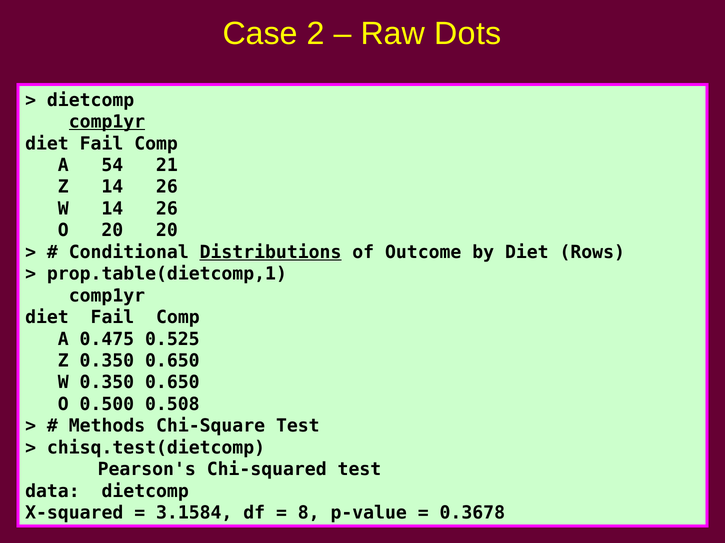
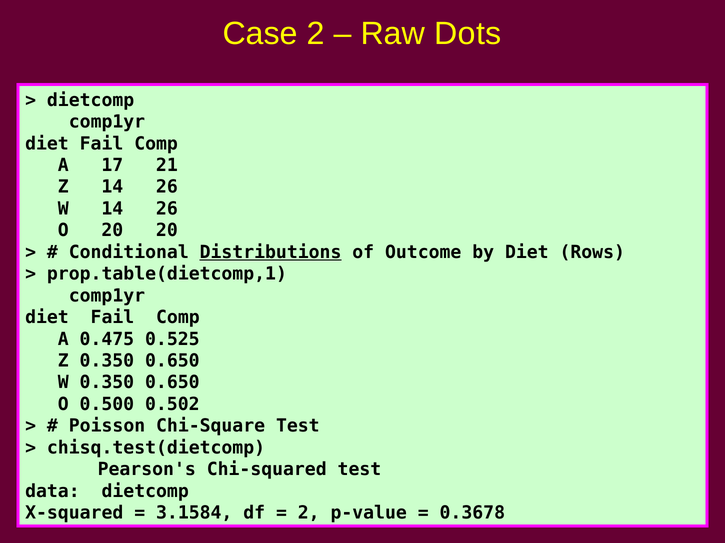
comp1yr at (107, 122) underline: present -> none
54: 54 -> 17
0.508: 0.508 -> 0.502
Methods: Methods -> Poisson
8 at (309, 514): 8 -> 2
